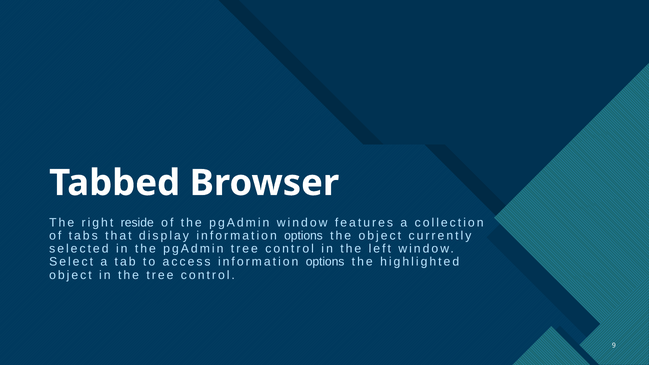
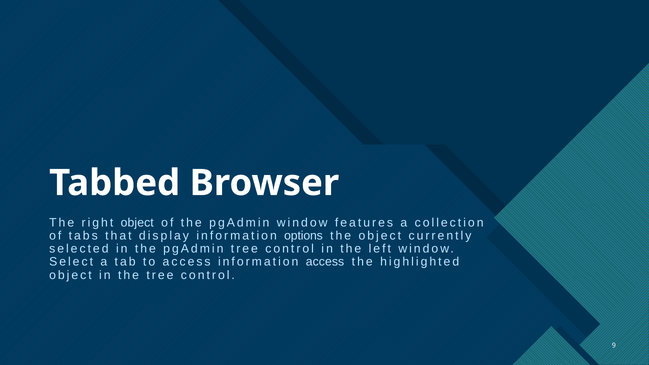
right reside: reside -> object
access information options: options -> access
